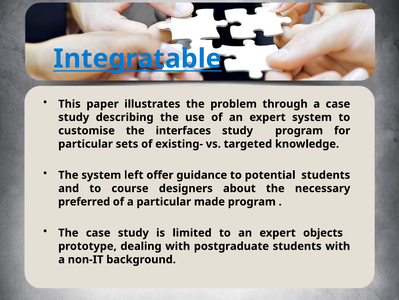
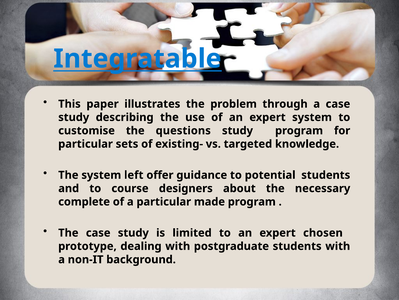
interfaces: interfaces -> questions
preferred: preferred -> complete
objects: objects -> chosen
